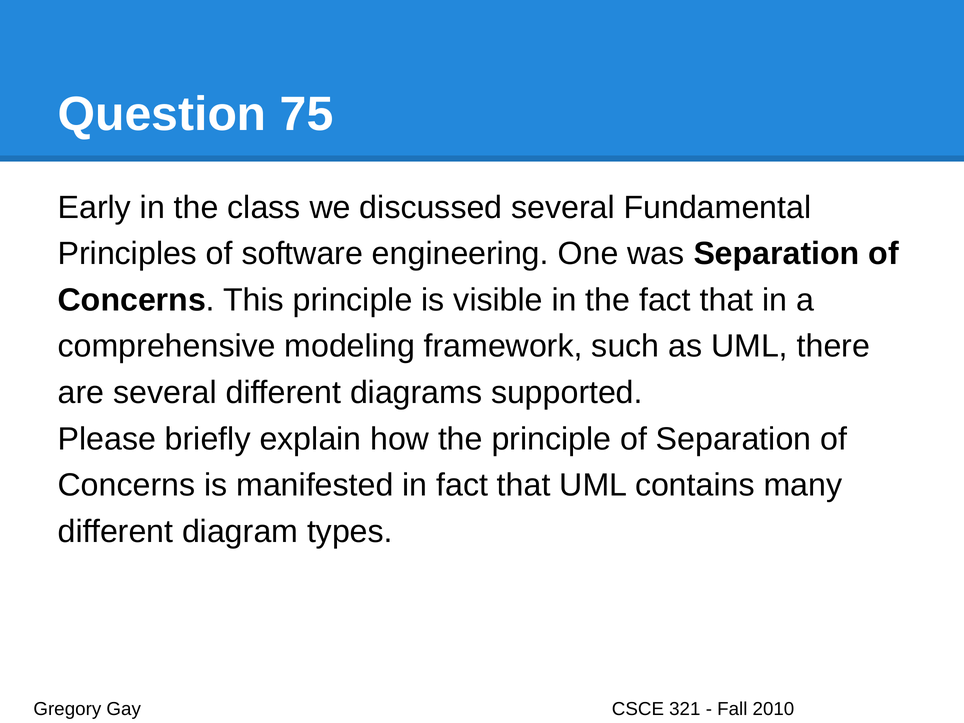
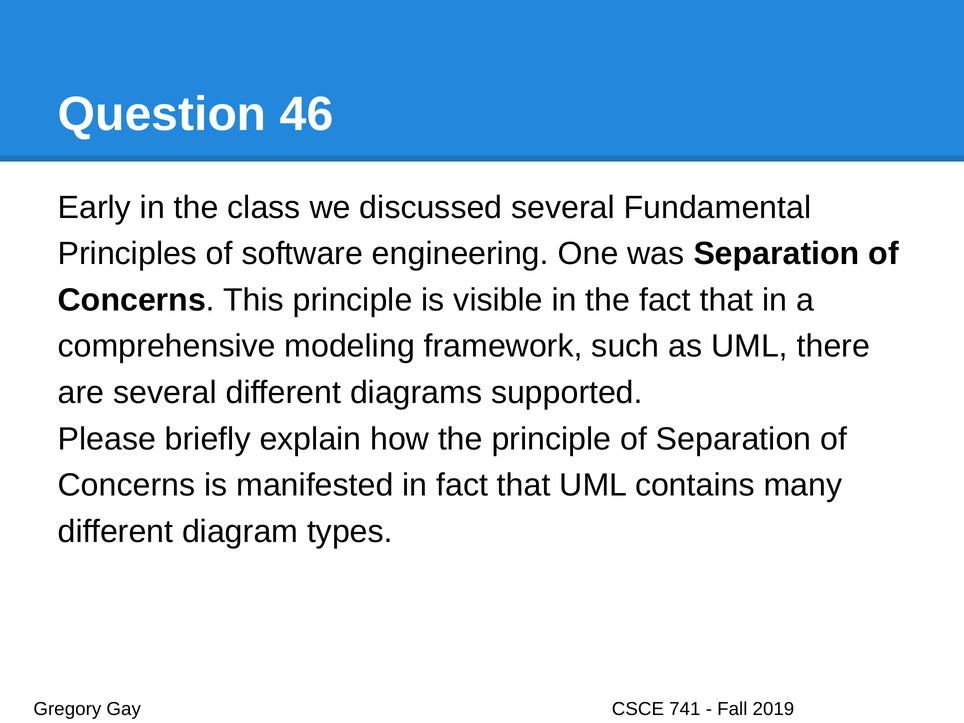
75: 75 -> 46
321: 321 -> 741
2010: 2010 -> 2019
